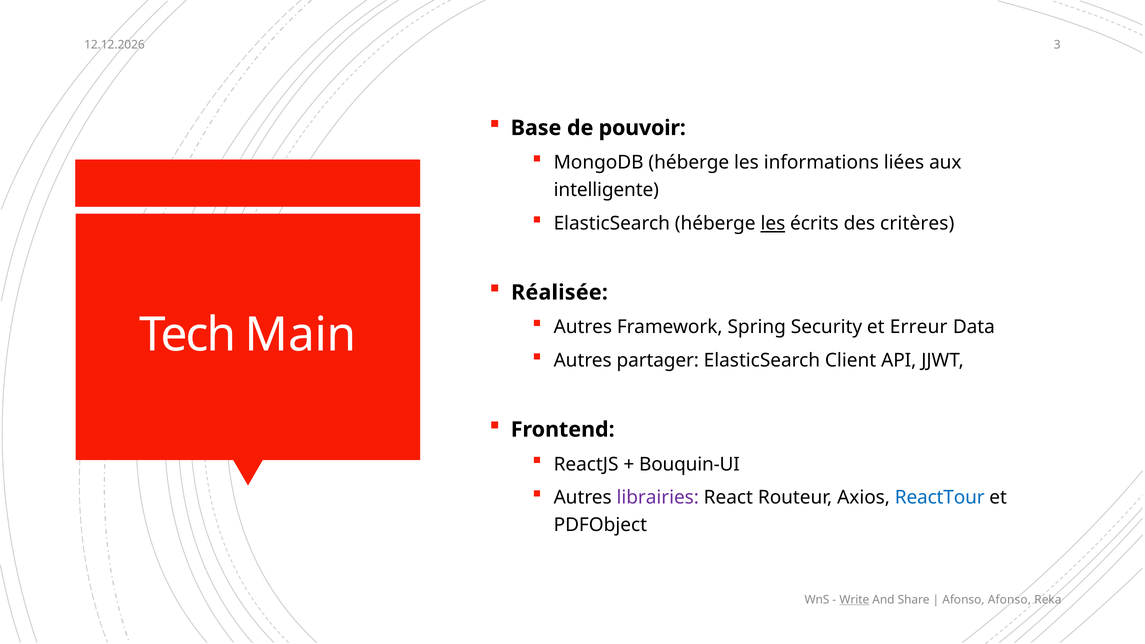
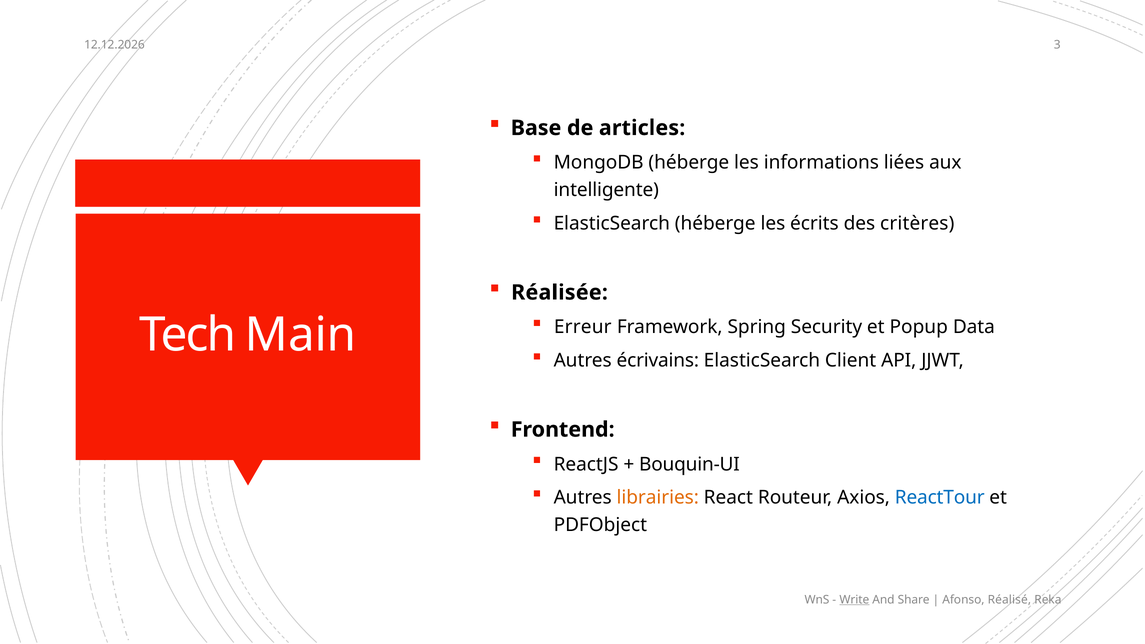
pouvoir: pouvoir -> articles
les at (773, 224) underline: present -> none
Autres at (583, 327): Autres -> Erreur
Erreur: Erreur -> Popup
partager: partager -> écrivains
librairies colour: purple -> orange
Afonso Afonso: Afonso -> Réalisé
